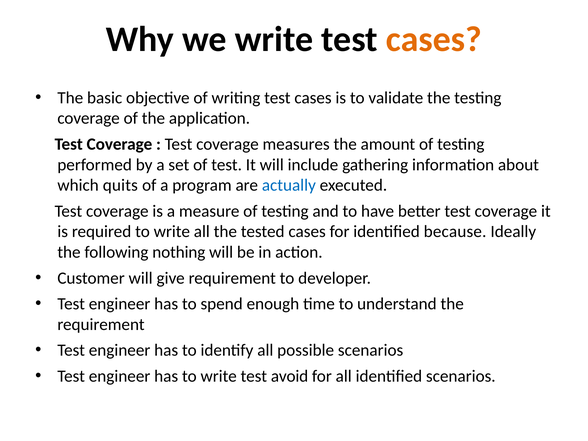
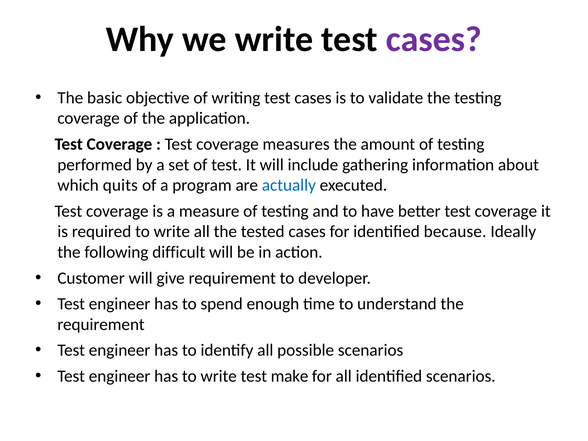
cases at (434, 39) colour: orange -> purple
nothing: nothing -> difficult
avoid: avoid -> make
